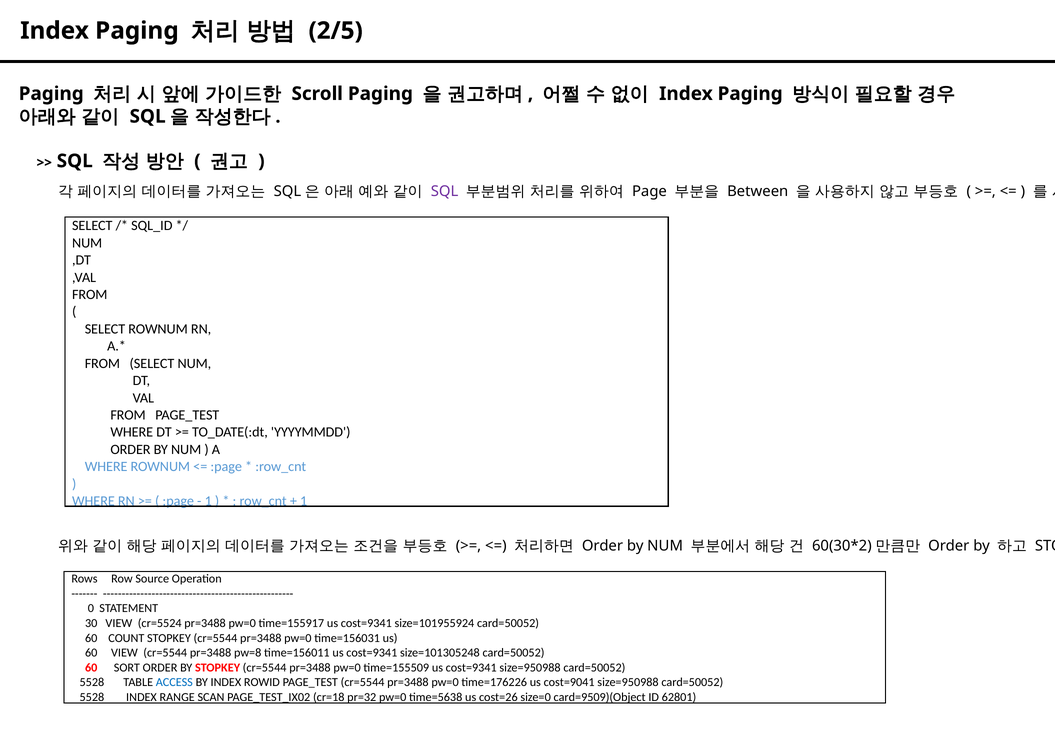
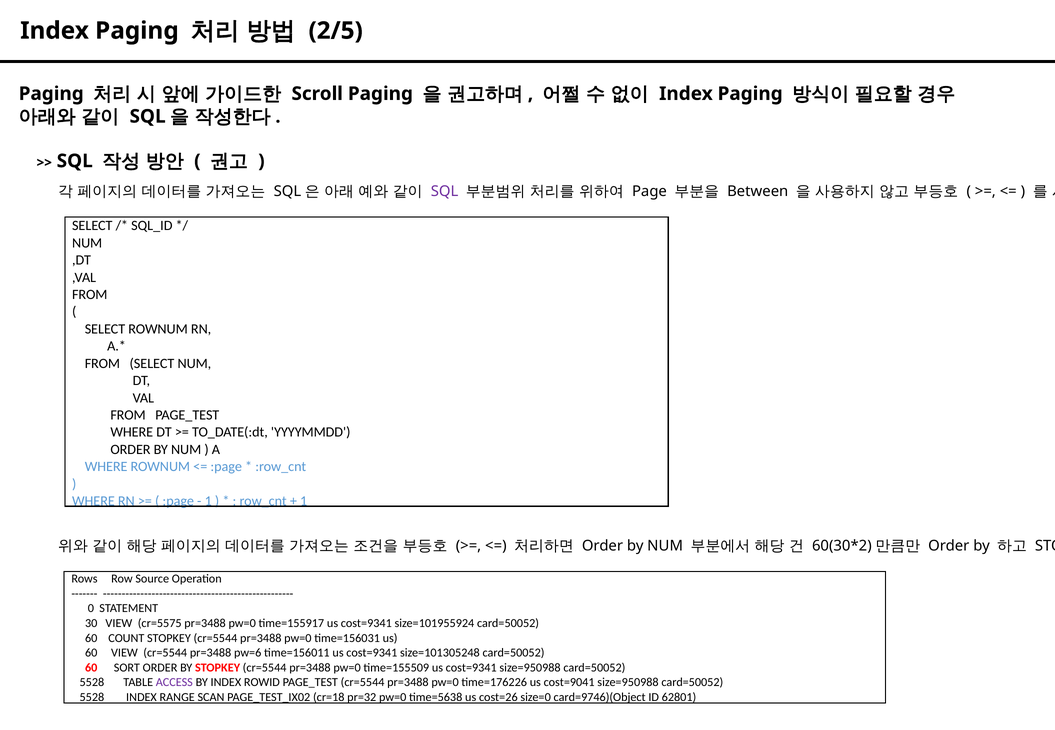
cr=5524: cr=5524 -> cr=5575
pw=8: pw=8 -> pw=6
ACCESS colour: blue -> purple
card=9509)(Object: card=9509)(Object -> card=9746)(Object
